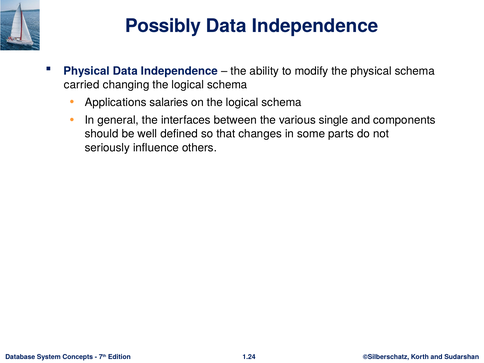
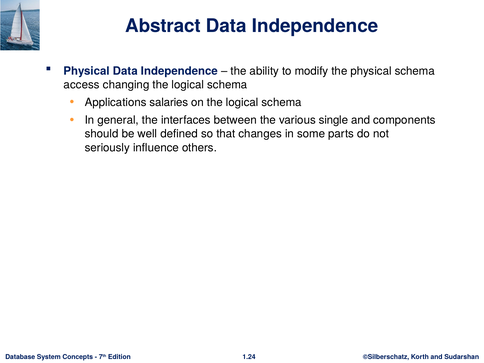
Possibly: Possibly -> Abstract
carried: carried -> access
